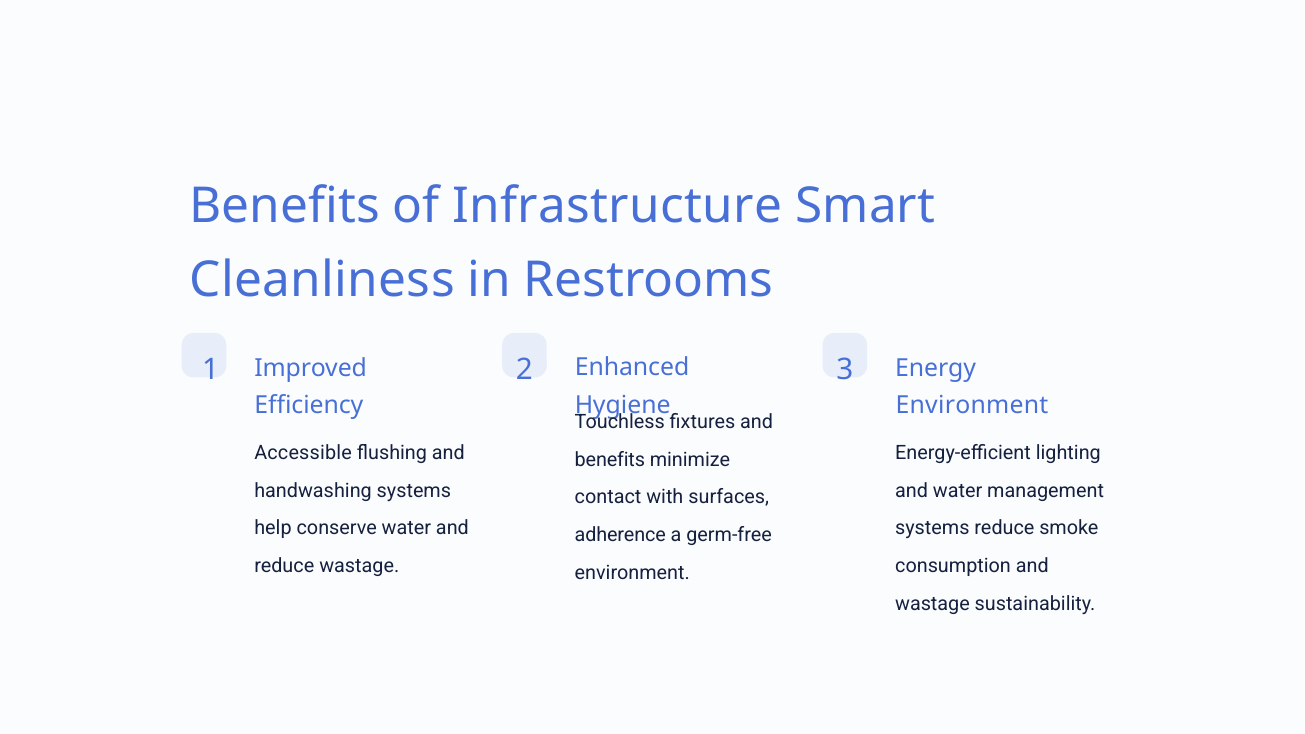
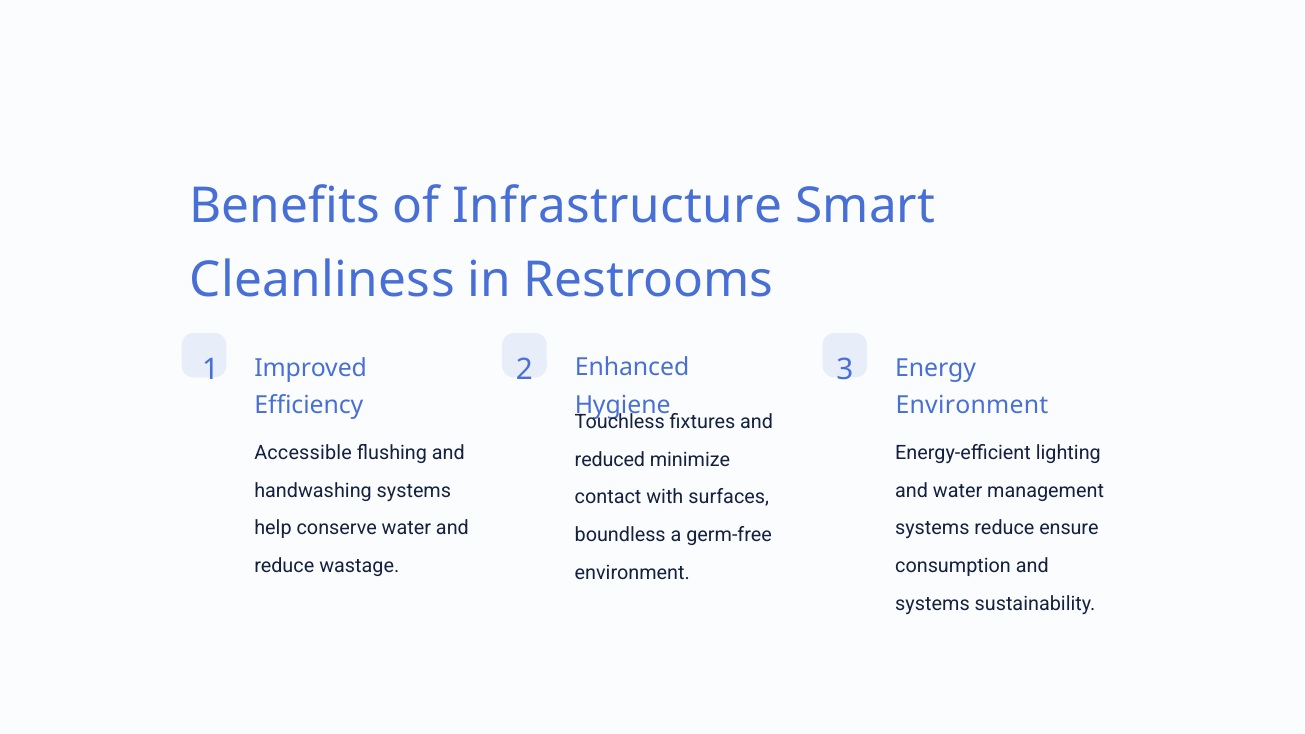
benefits at (610, 460): benefits -> reduced
smoke: smoke -> ensure
adherence: adherence -> boundless
wastage at (932, 604): wastage -> systems
